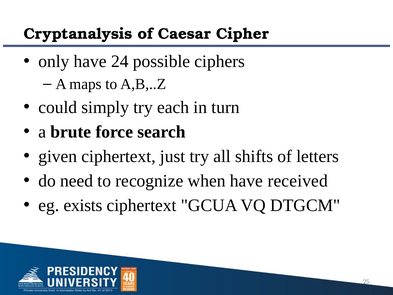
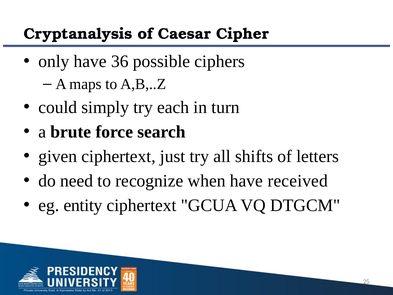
24: 24 -> 36
exists: exists -> entity
